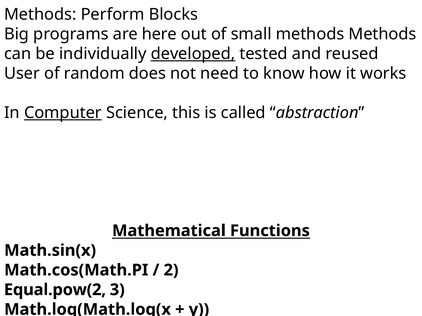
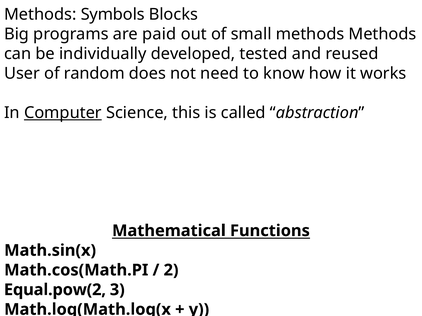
Perform: Perform -> Symbols
here: here -> paid
developed underline: present -> none
